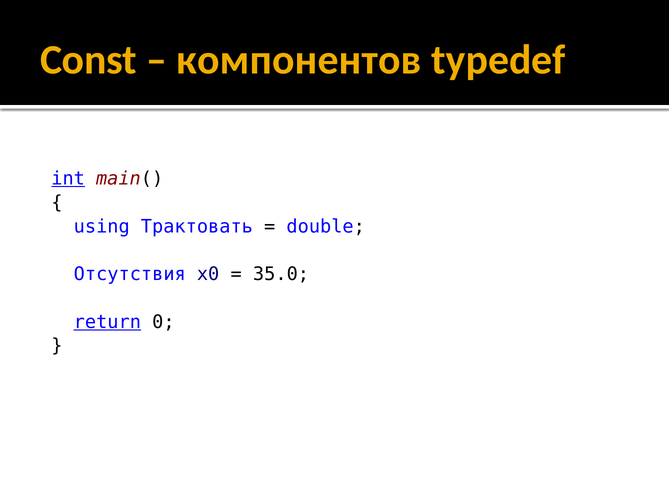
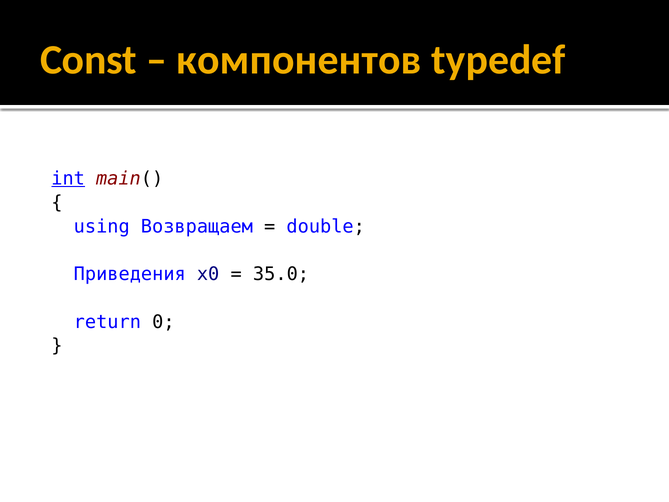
Трактовать: Трактовать -> Возвращаем
Отсутствия: Отсутствия -> Приведения
return underline: present -> none
